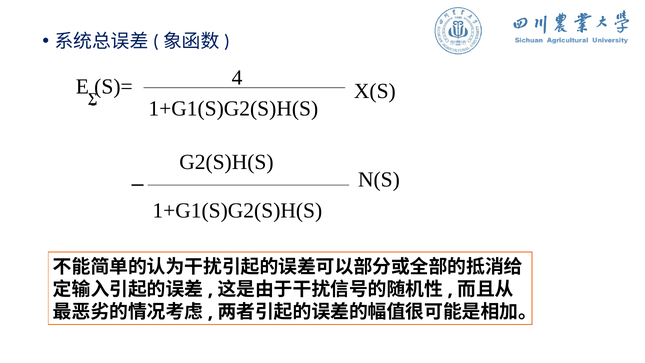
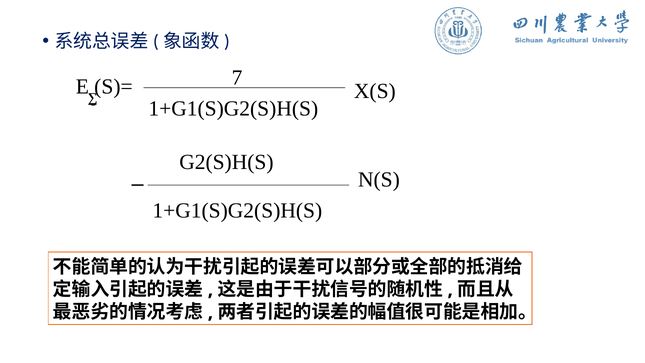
4: 4 -> 7
